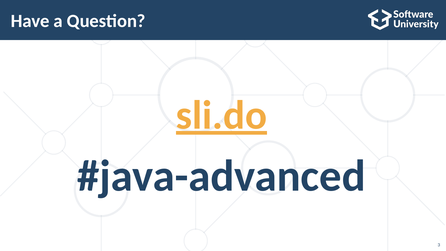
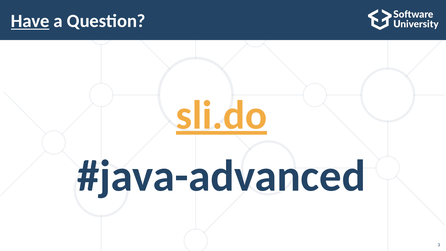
Have underline: none -> present
